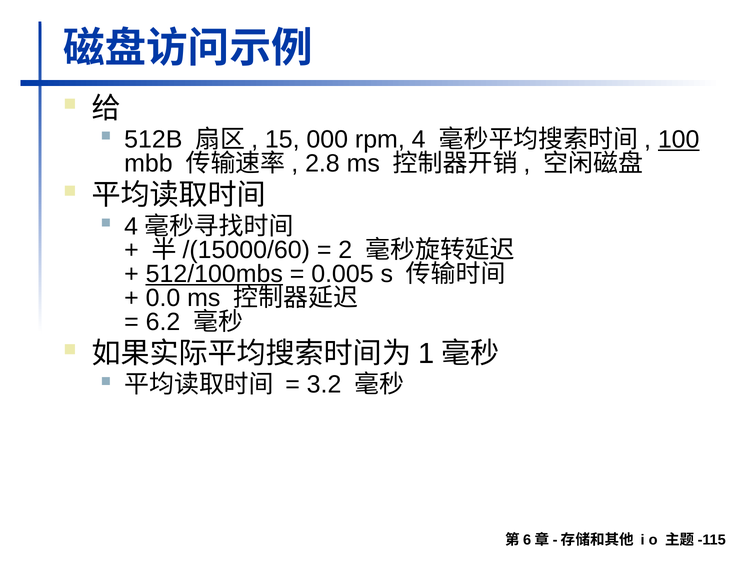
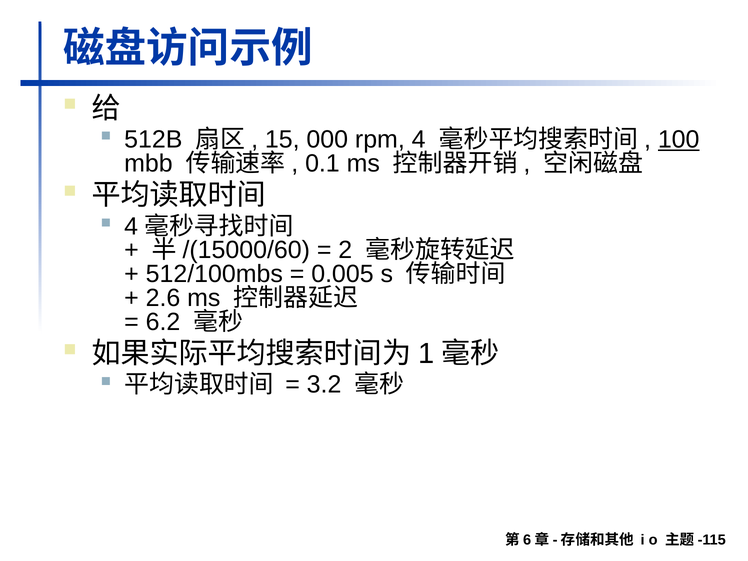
2.8: 2.8 -> 0.1
512/100mbs underline: present -> none
0.0: 0.0 -> 2.6
